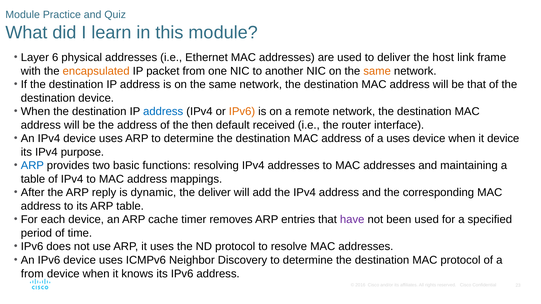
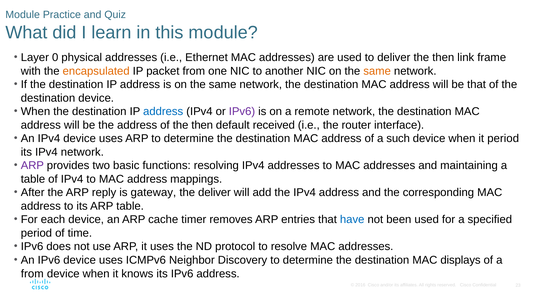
6: 6 -> 0
deliver the host: host -> then
IPv6 at (242, 112) colour: orange -> purple
a uses: uses -> such
it device: device -> period
IPv4 purpose: purpose -> network
ARP at (32, 166) colour: blue -> purple
dynamic: dynamic -> gateway
have colour: purple -> blue
MAC protocol: protocol -> displays
